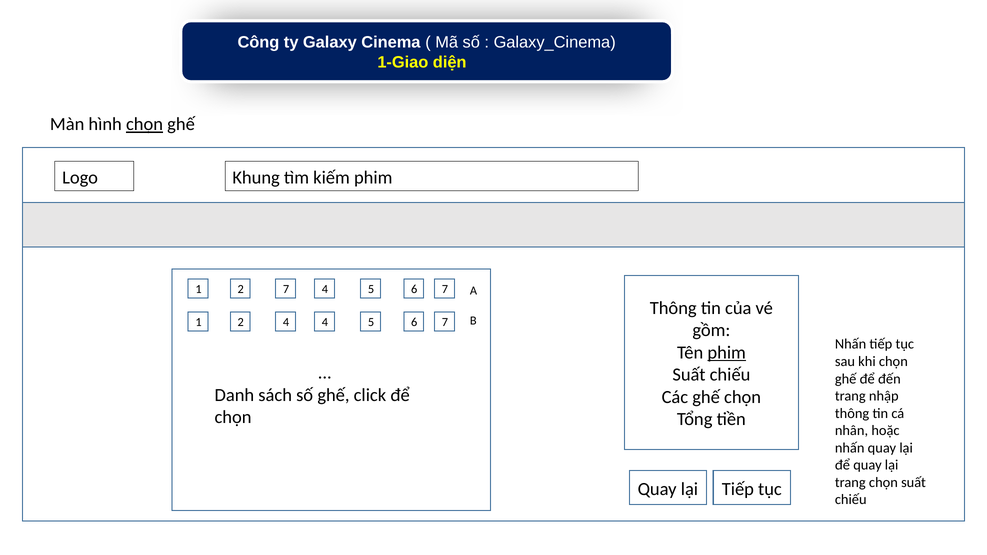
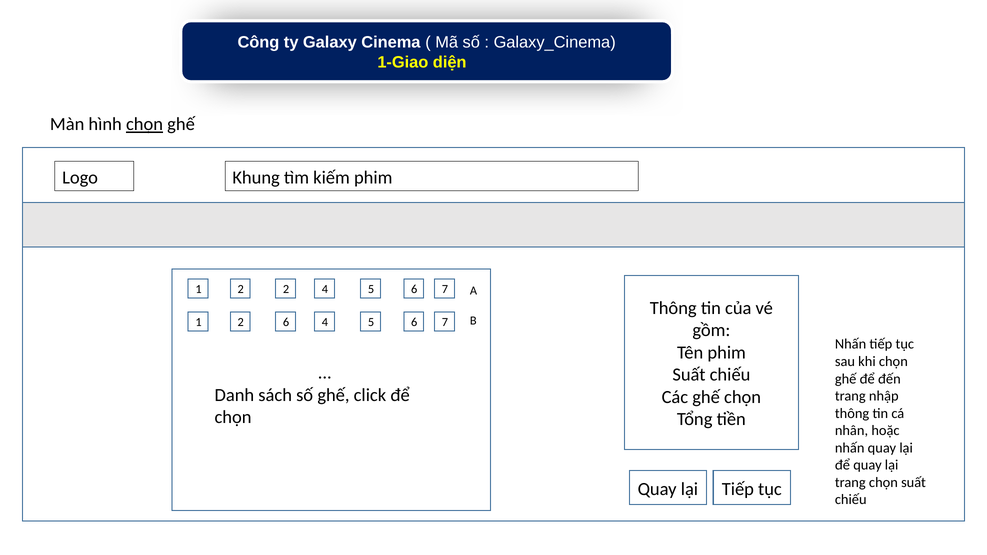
2 7: 7 -> 2
2 4: 4 -> 6
phim at (727, 353) underline: present -> none
